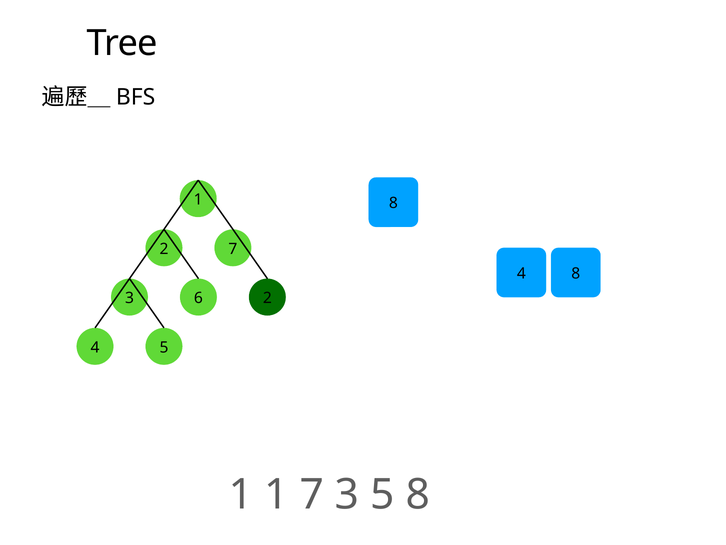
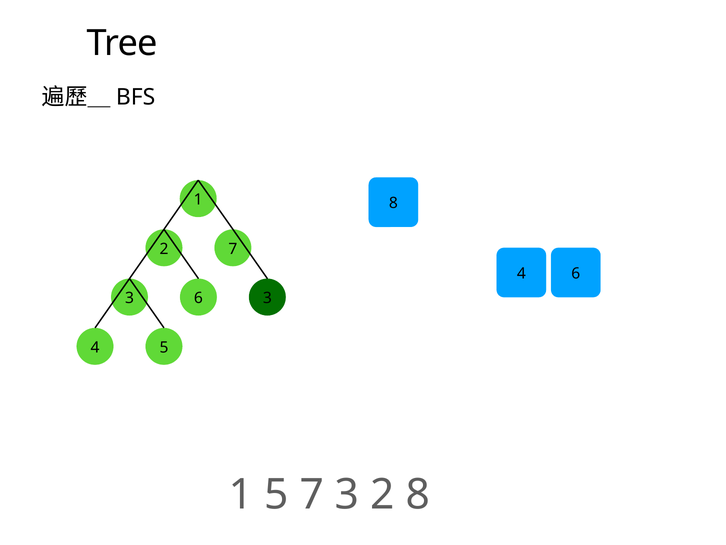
4 8: 8 -> 6
3 2: 2 -> 3
1 at (276, 494): 1 -> 5
3 5: 5 -> 2
